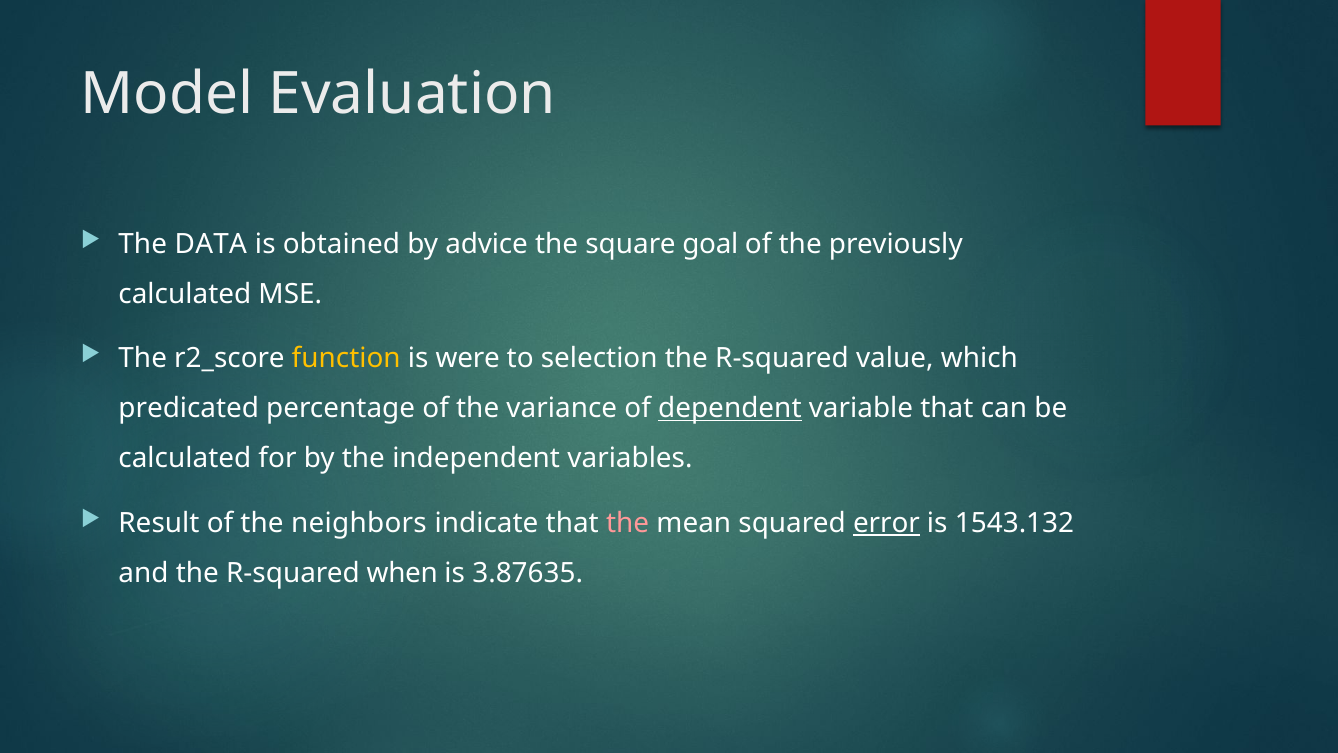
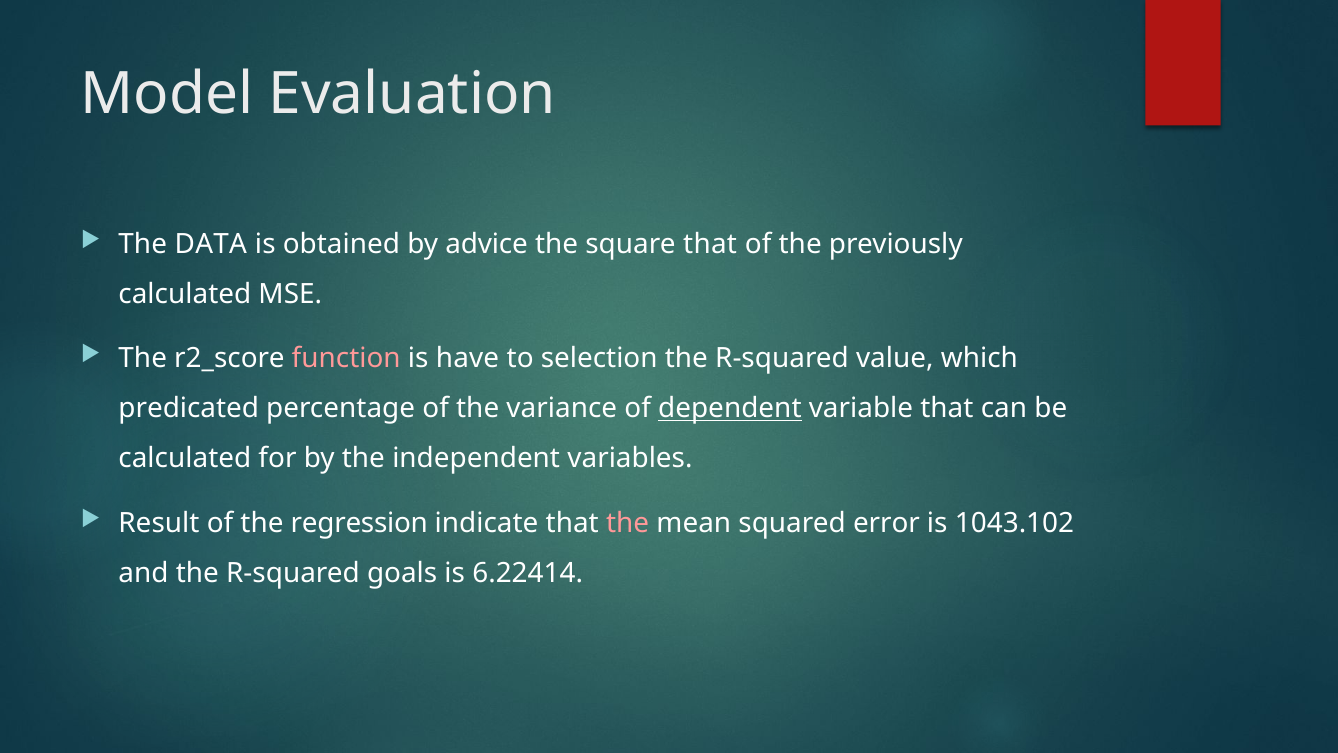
square goal: goal -> that
function colour: yellow -> pink
were: were -> have
neighbors: neighbors -> regression
error underline: present -> none
1543.132: 1543.132 -> 1043.102
when: when -> goals
3.87635: 3.87635 -> 6.22414
